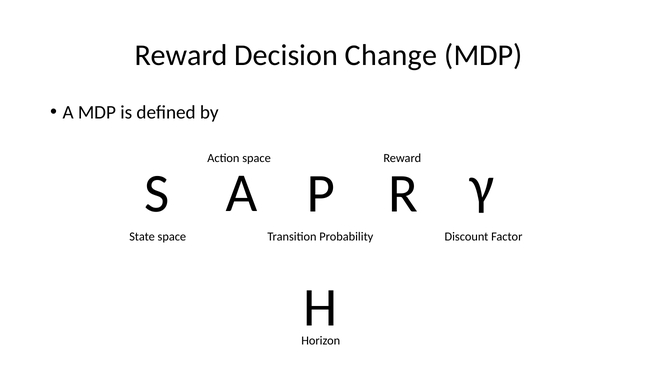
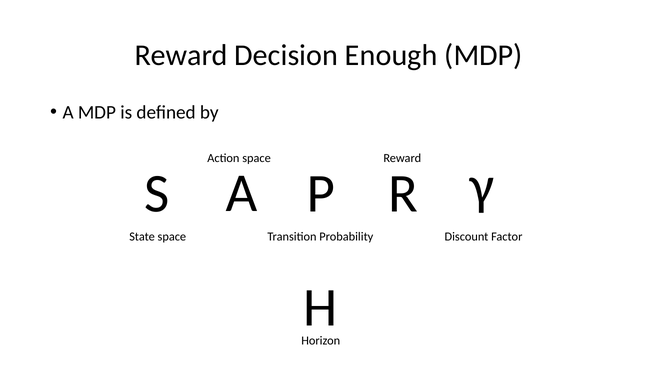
Change: Change -> Enough
